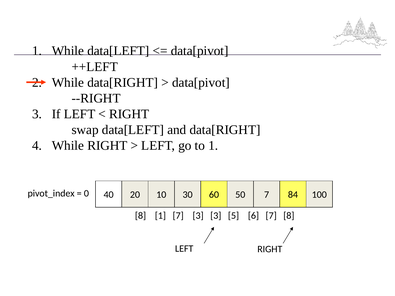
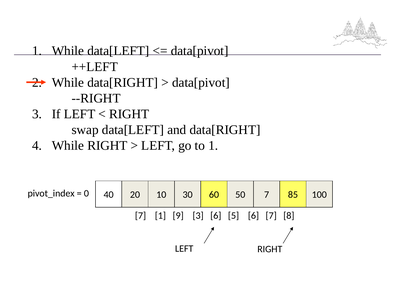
84: 84 -> 85
8 at (141, 216): 8 -> 7
1 7: 7 -> 9
3 3: 3 -> 6
